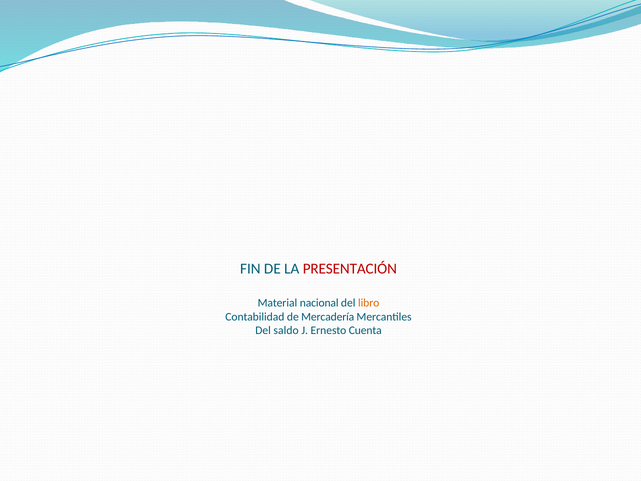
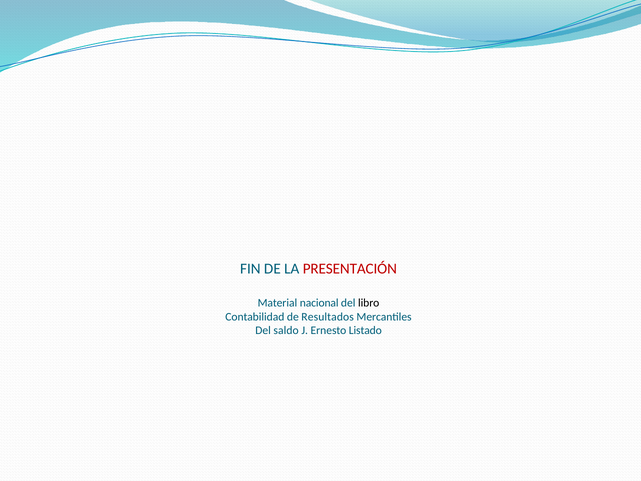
libro colour: orange -> black
Mercadería: Mercadería -> Resultados
Cuenta: Cuenta -> Listado
